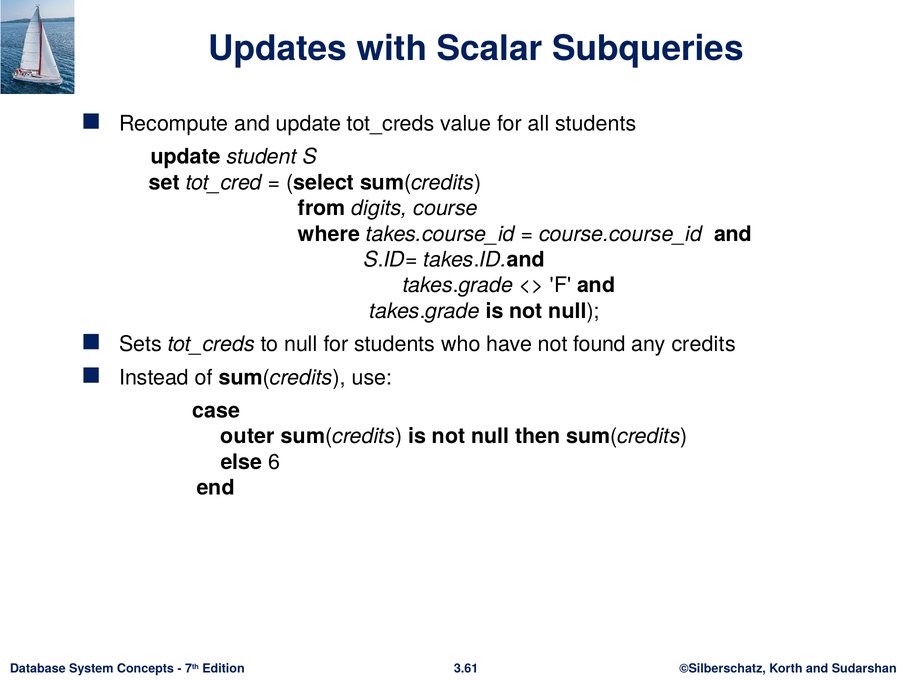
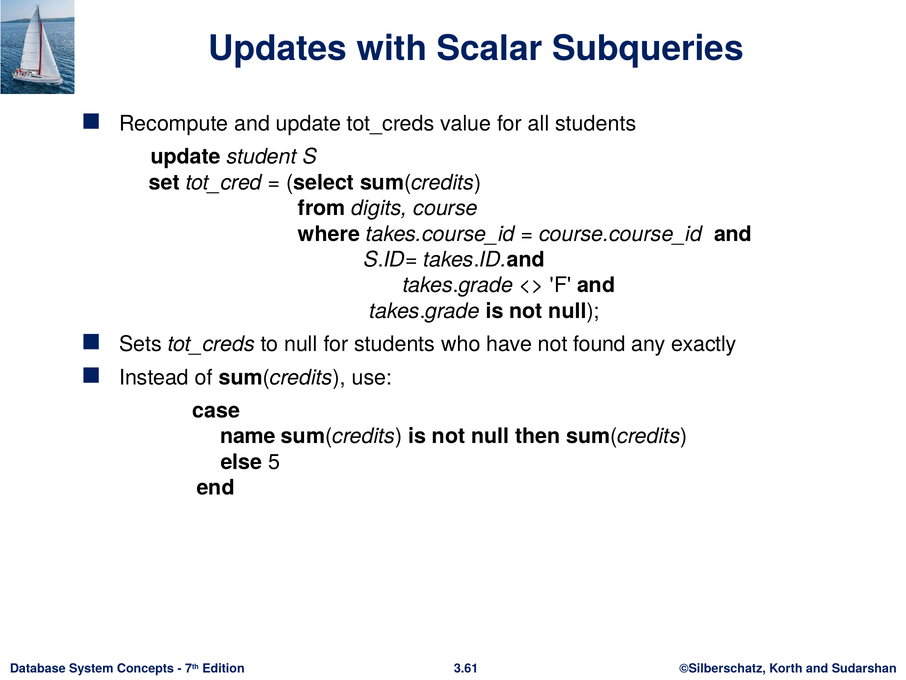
credits: credits -> exactly
outer: outer -> name
6: 6 -> 5
